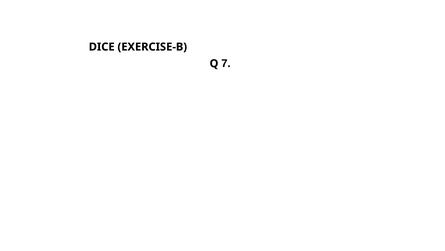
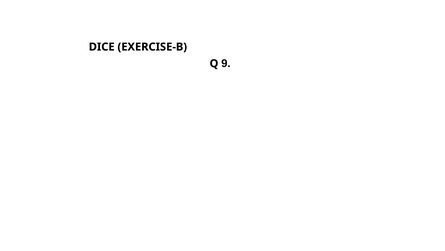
7: 7 -> 9
